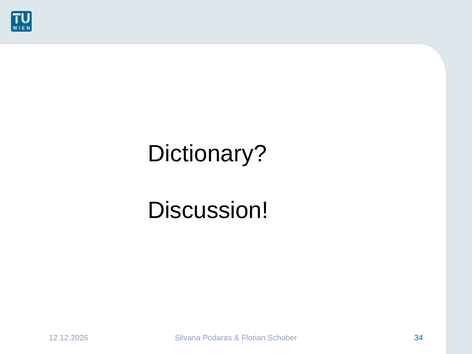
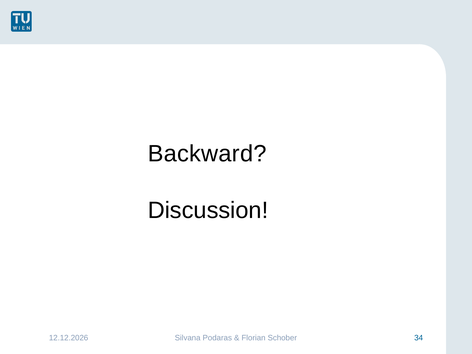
Dictionary: Dictionary -> Backward
